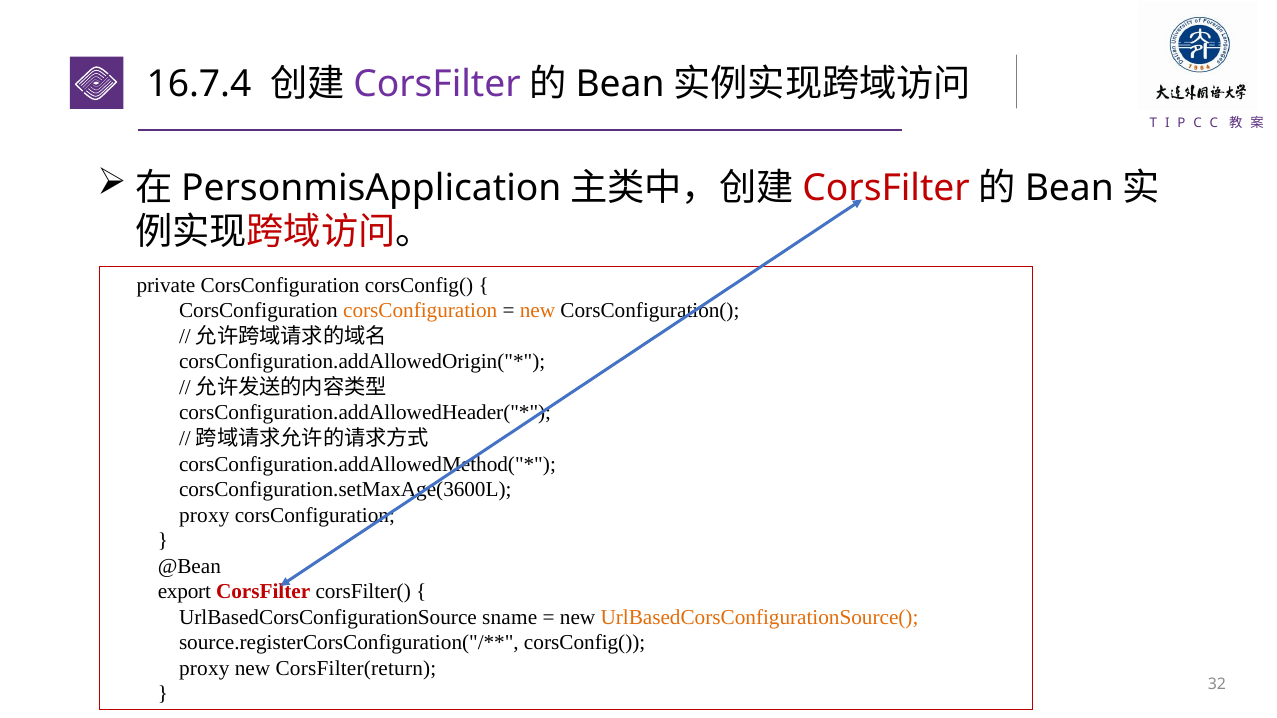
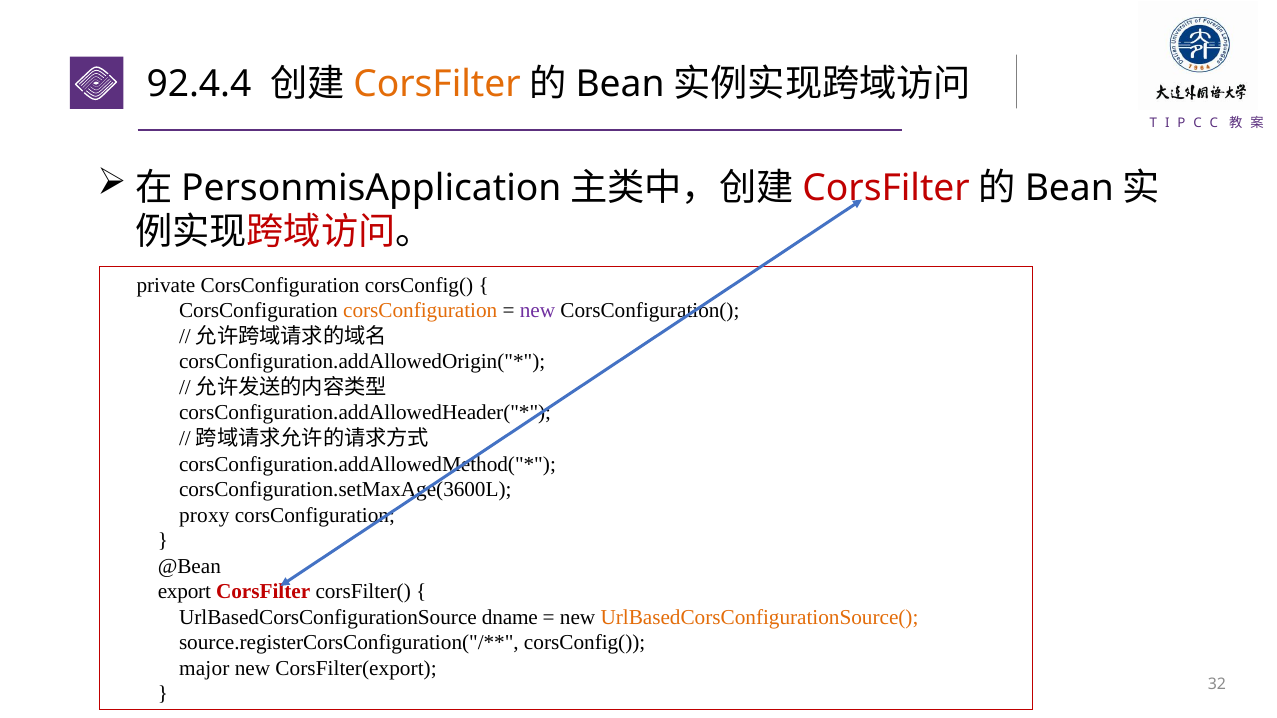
16.7.4: 16.7.4 -> 92.4.4
CorsFilter at (437, 84) colour: purple -> orange
new at (538, 311) colour: orange -> purple
sname: sname -> dname
proxy at (204, 668): proxy -> major
CorsFilter(return: CorsFilter(return -> CorsFilter(export
